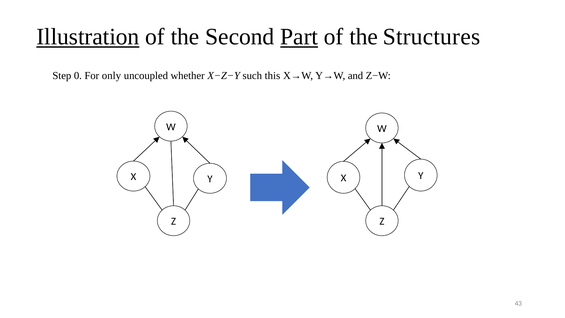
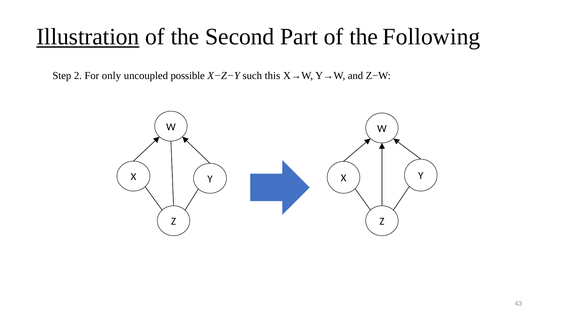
Part underline: present -> none
Structures: Structures -> Following
0: 0 -> 2
whether: whether -> possible
